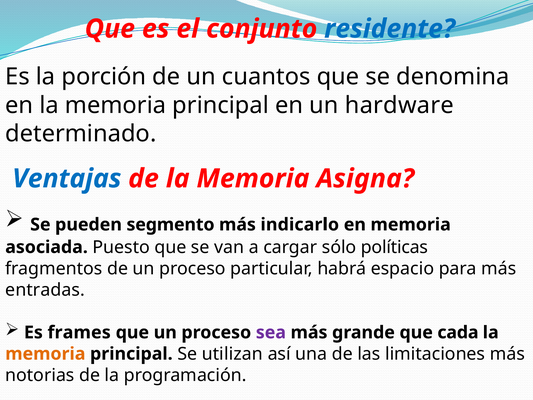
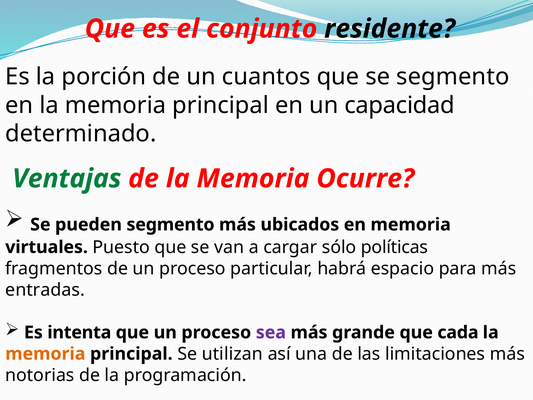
residente colour: blue -> black
se denomina: denomina -> segmento
hardware: hardware -> capacidad
Ventajas colour: blue -> green
Asigna: Asigna -> Ocurre
indicarlo: indicarlo -> ubicados
asociada: asociada -> virtuales
frames: frames -> intenta
